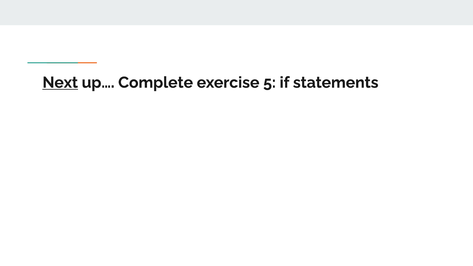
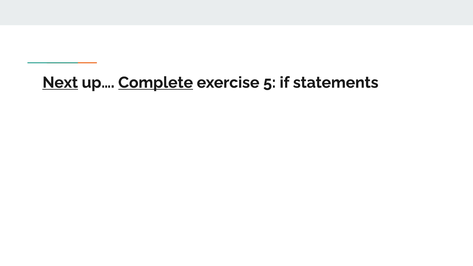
Complete underline: none -> present
